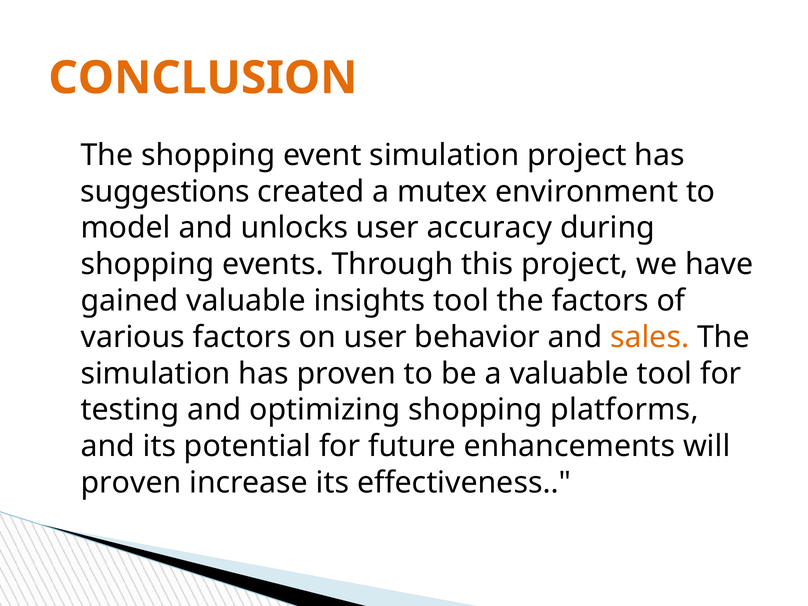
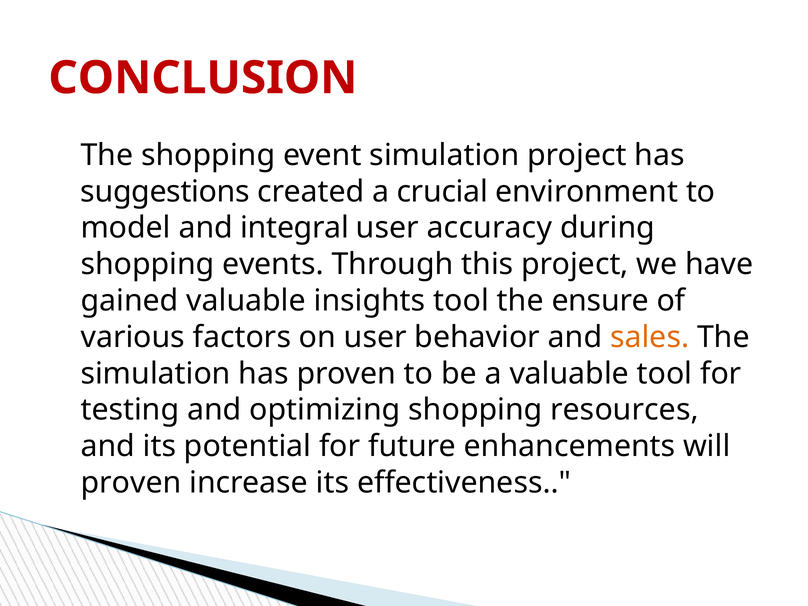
CONCLUSION colour: orange -> red
mutex: mutex -> crucial
unlocks: unlocks -> integral
the factors: factors -> ensure
platforms: platforms -> resources
